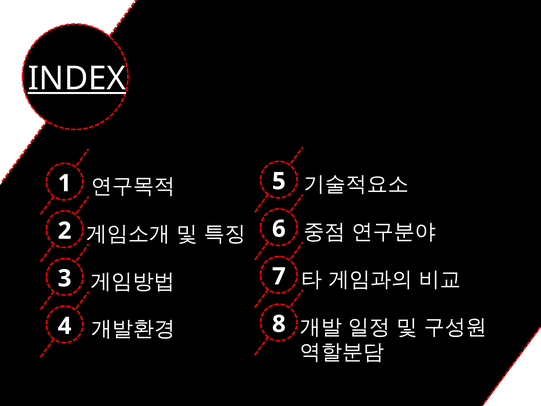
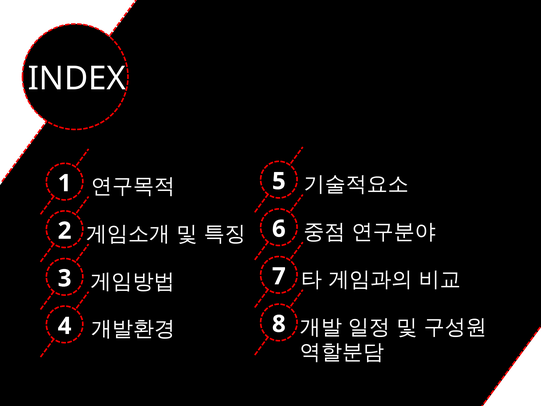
INDEX underline: present -> none
